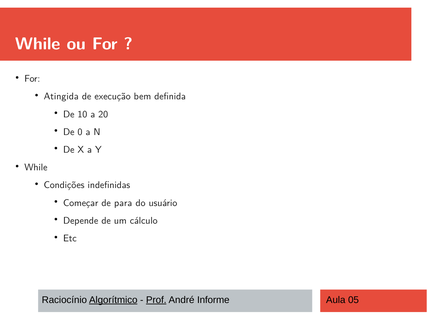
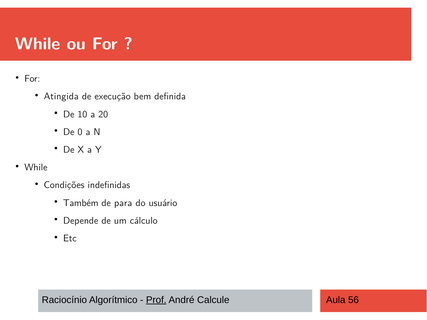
Começar: Começar -> Também
Algorítmico underline: present -> none
Informe: Informe -> Calcule
05: 05 -> 56
